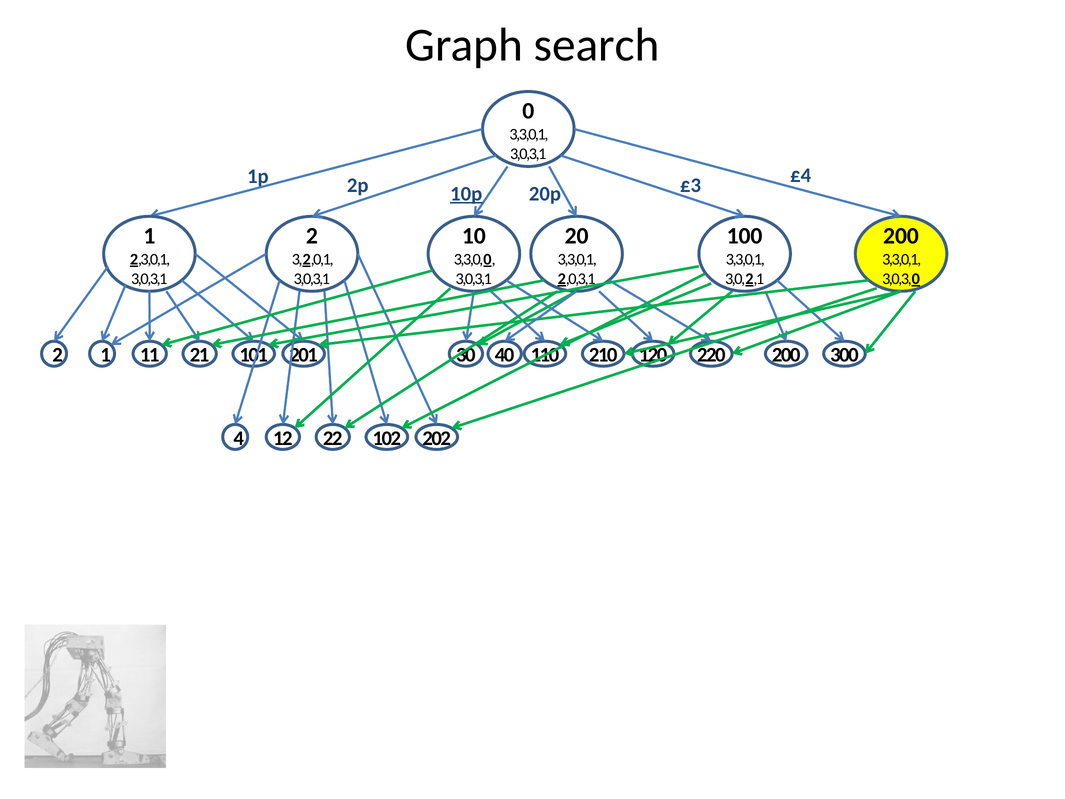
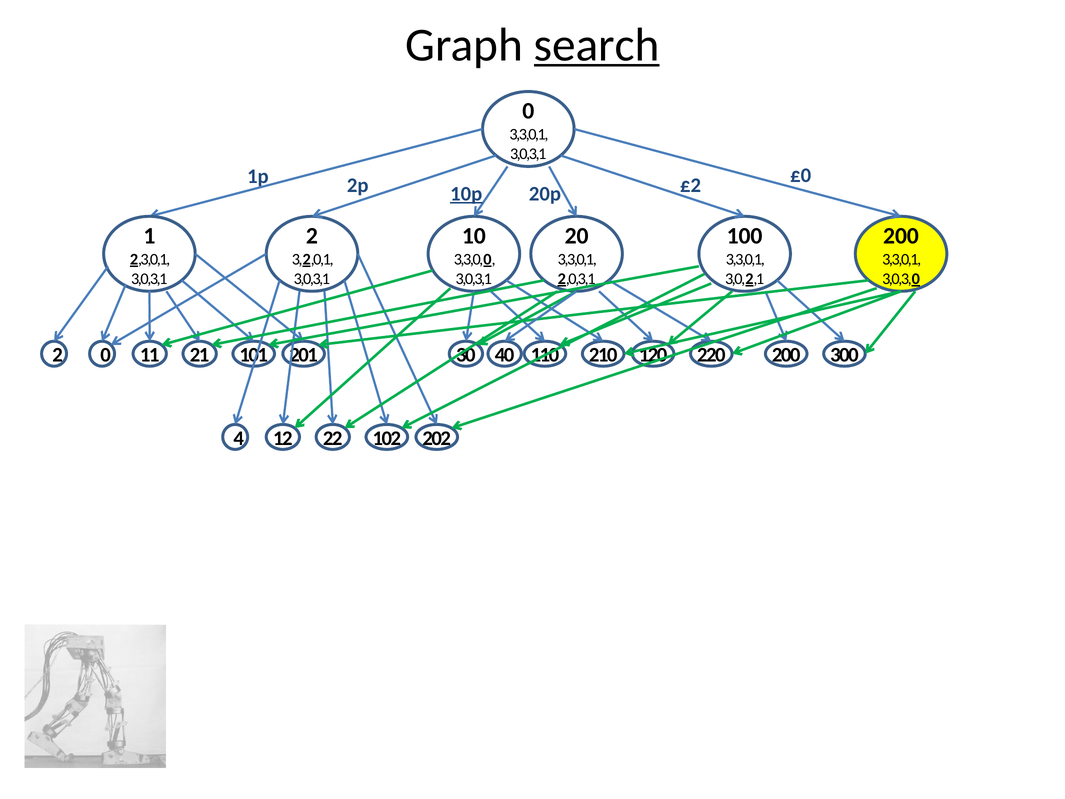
search underline: none -> present
£4: £4 -> £0
£3: £3 -> £2
2 1: 1 -> 0
